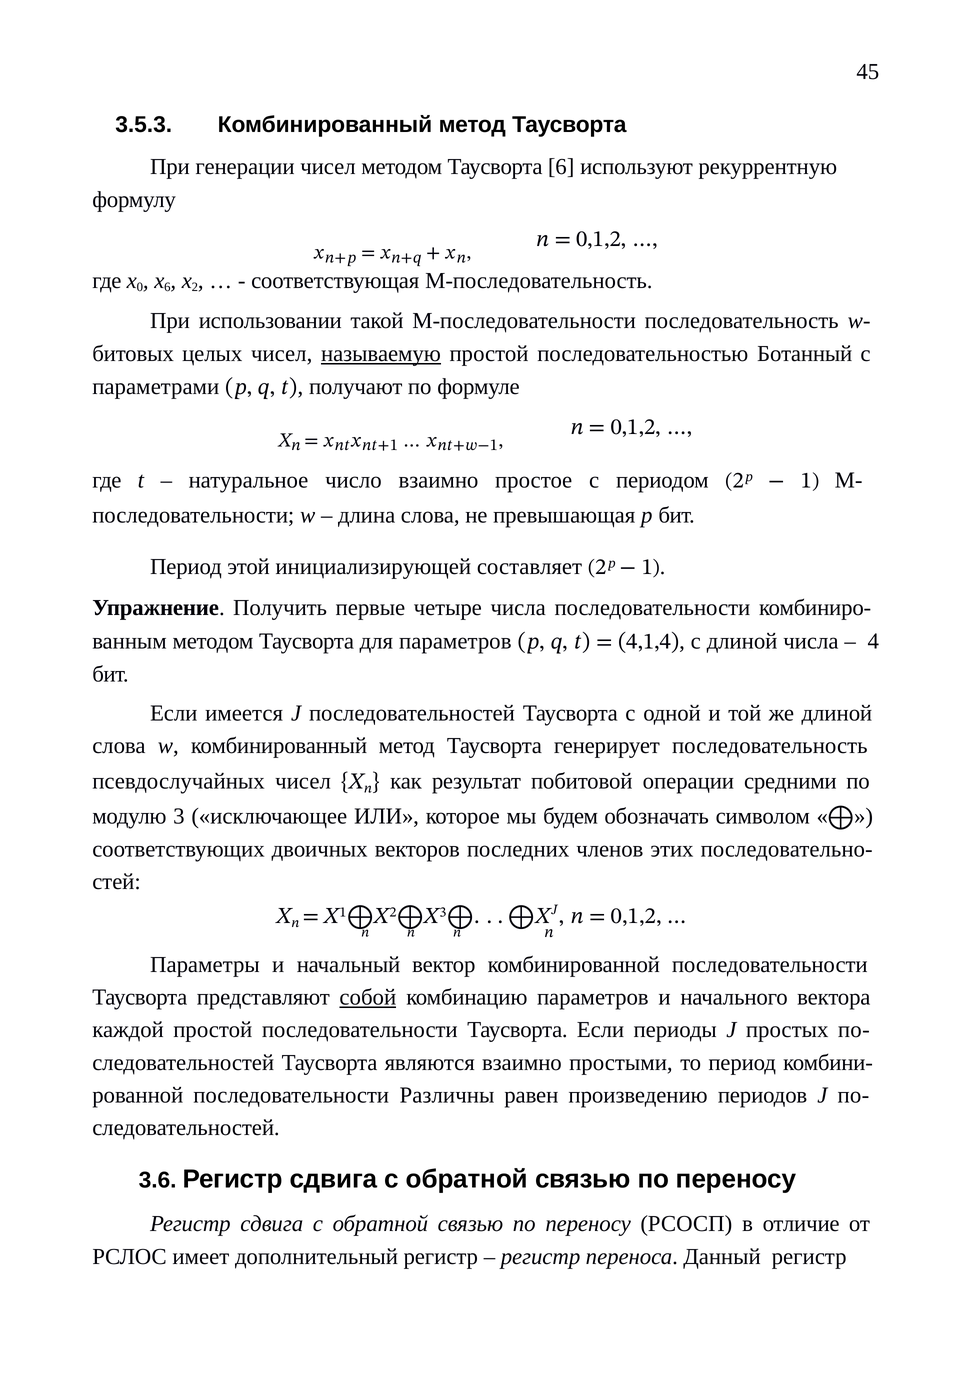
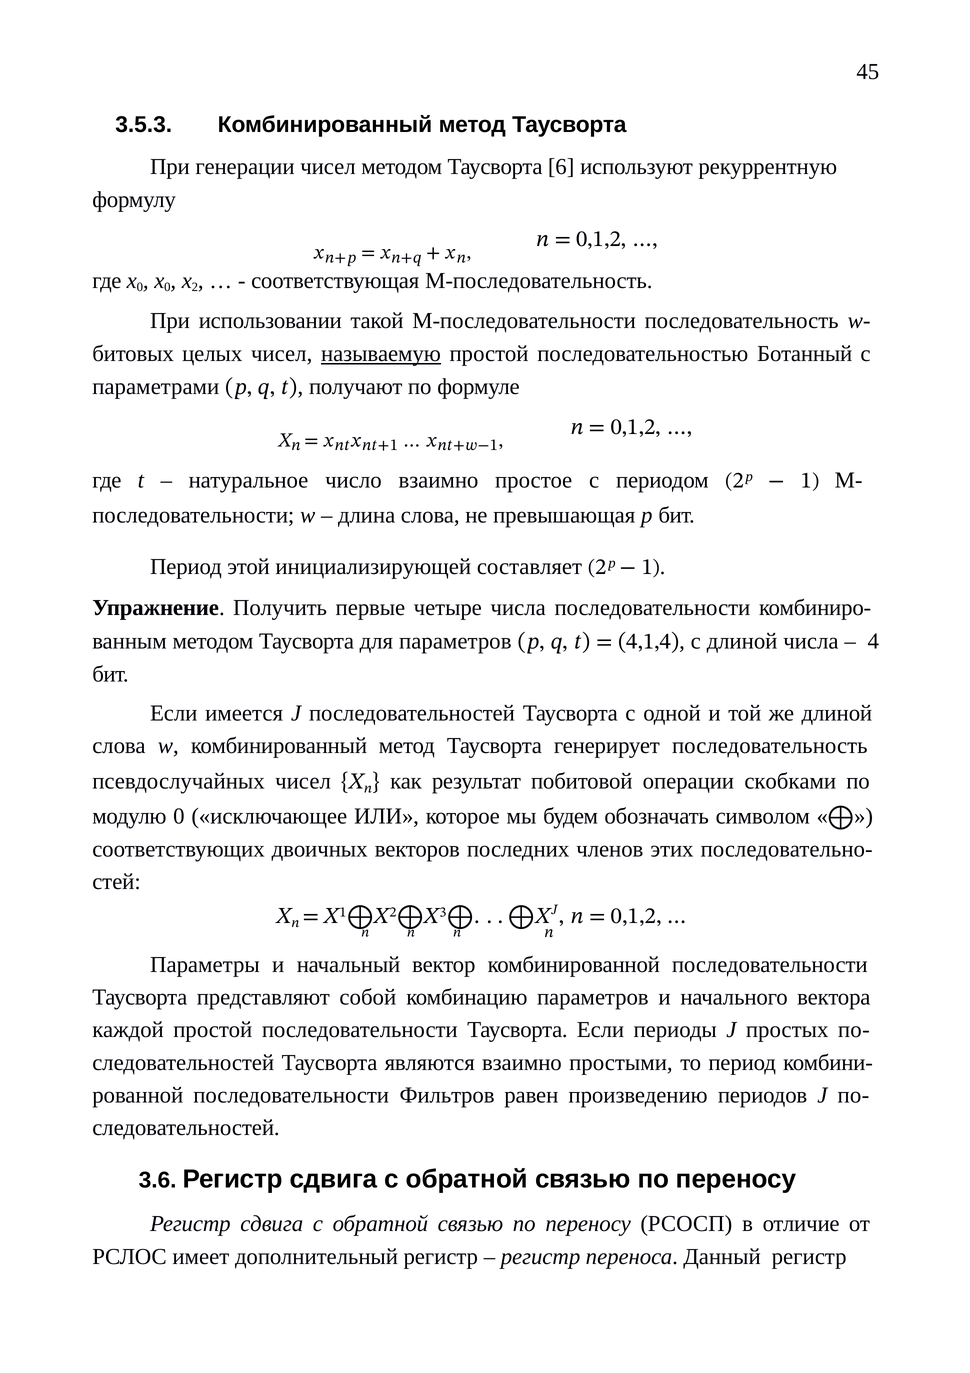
6 at (167, 287): 6 -> 0
средними: средними -> скобками
модулю 3: 3 -> 0
собой underline: present -> none
Различны: Различны -> Фильтров
